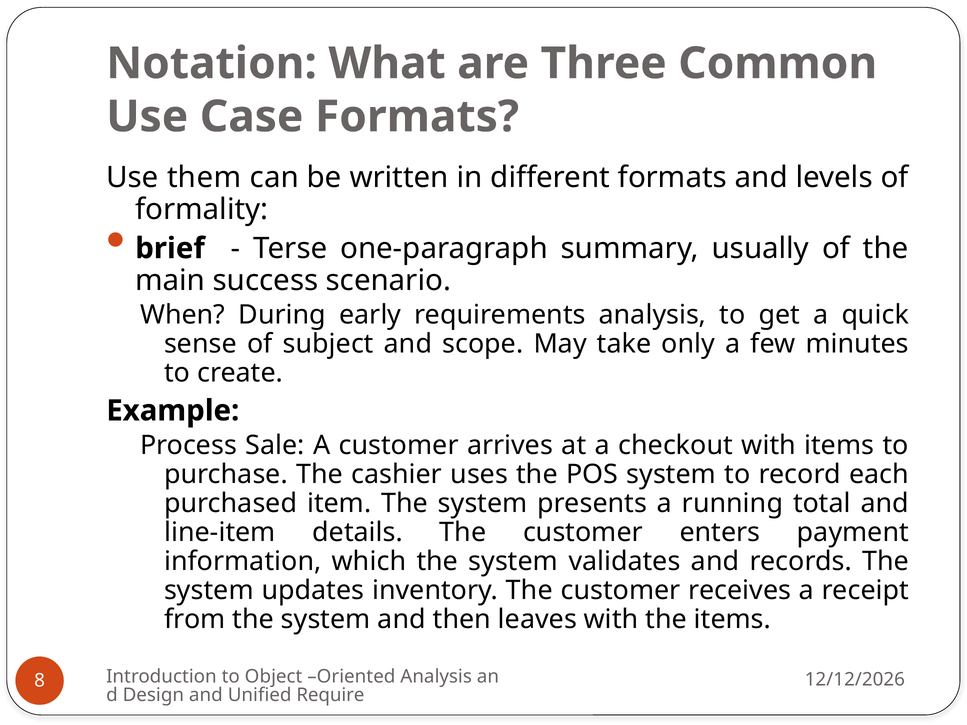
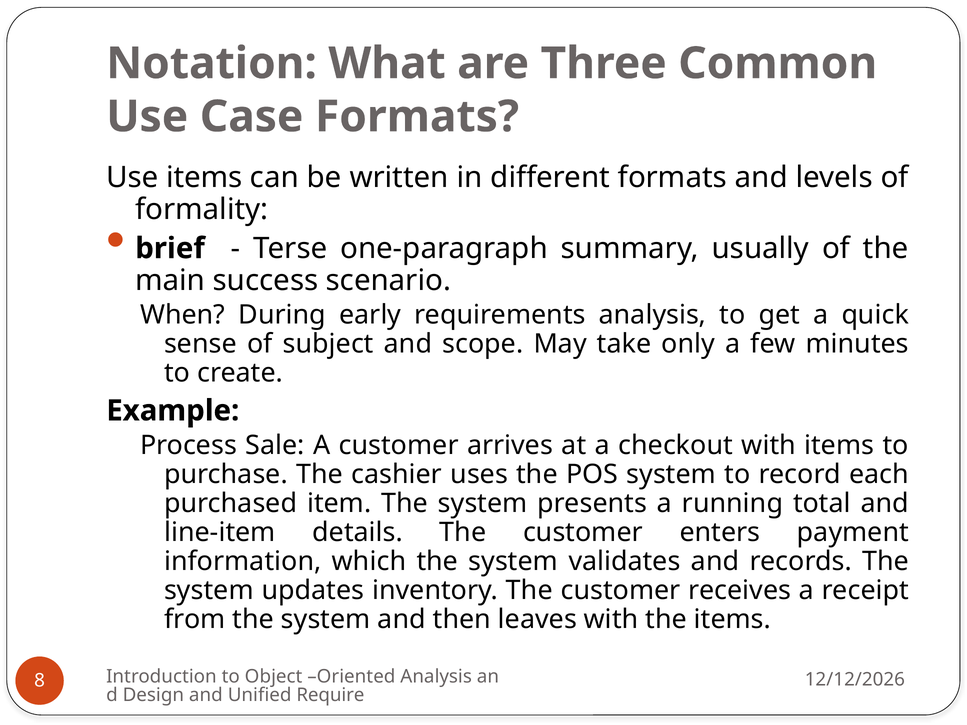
Use them: them -> items
